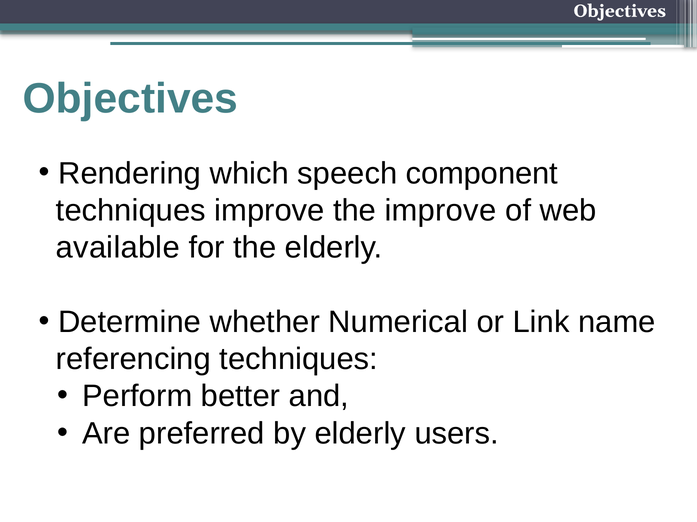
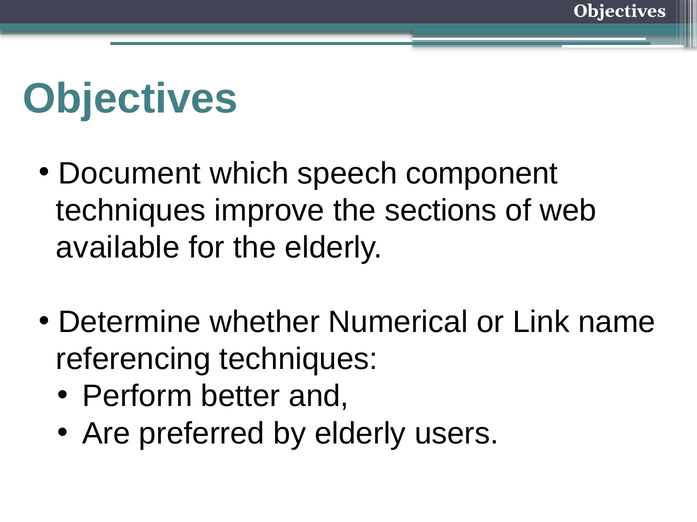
Rendering: Rendering -> Document
the improve: improve -> sections
